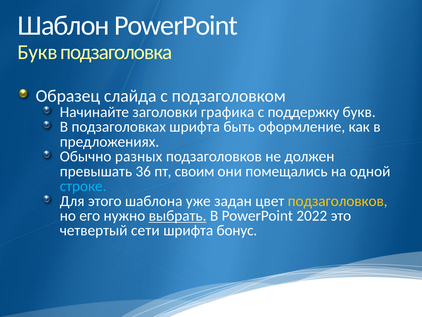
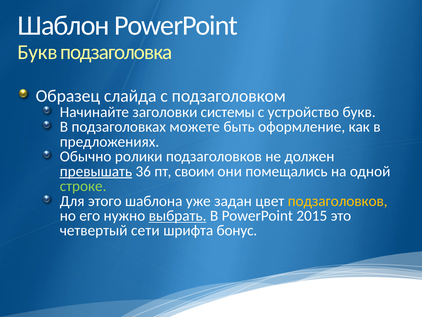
графика: графика -> системы
поддержку: поддержку -> устройство
подзаголовках шрифта: шрифта -> можете
разных: разных -> ролики
превышать underline: none -> present
строке colour: light blue -> light green
2022: 2022 -> 2015
